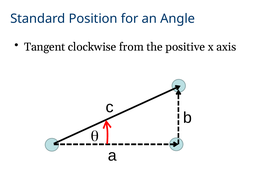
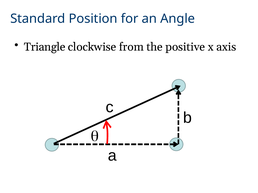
Tangent: Tangent -> Triangle
